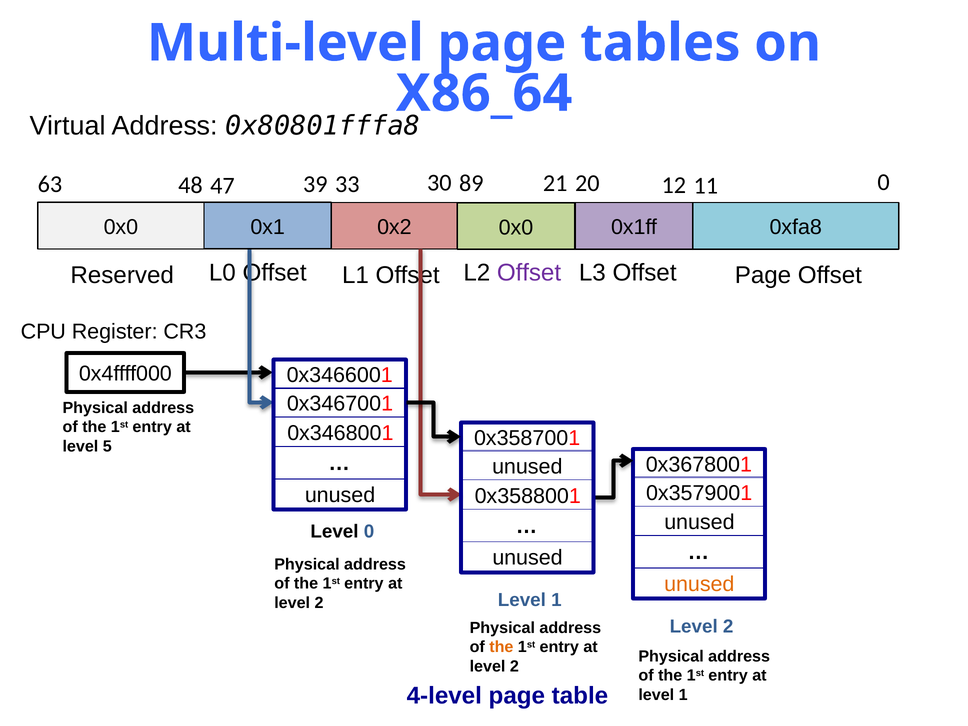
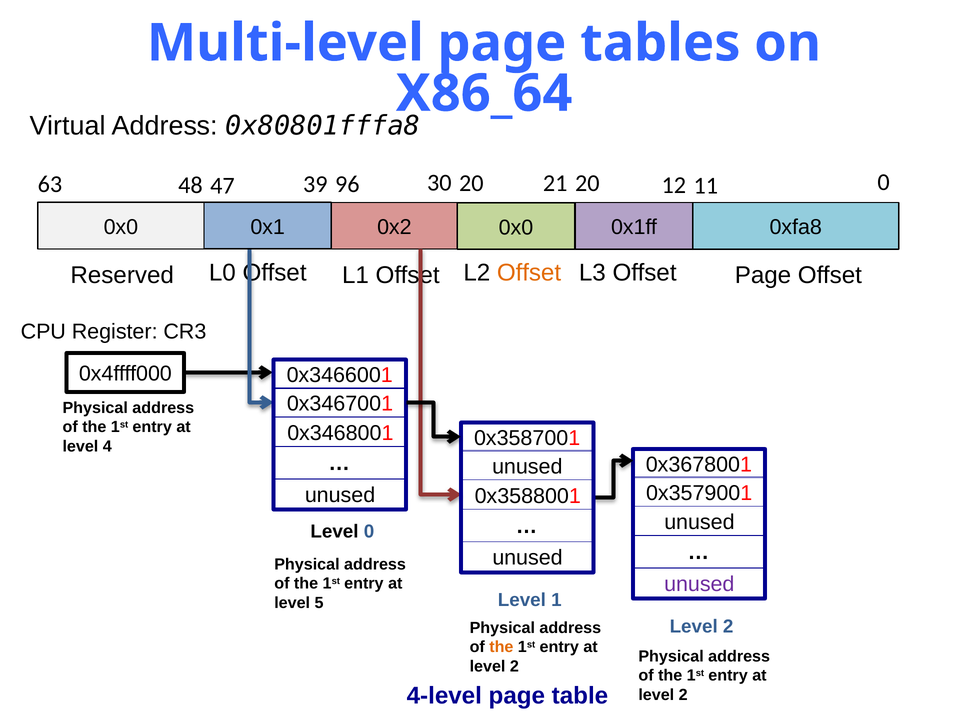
33: 33 -> 96
30 89: 89 -> 20
Offset at (529, 273) colour: purple -> orange
5: 5 -> 4
unused at (699, 584) colour: orange -> purple
2 at (319, 603): 2 -> 5
1 at (683, 695): 1 -> 2
